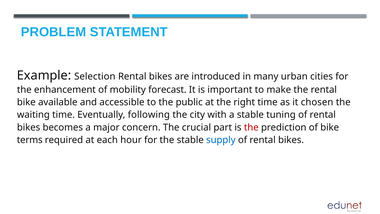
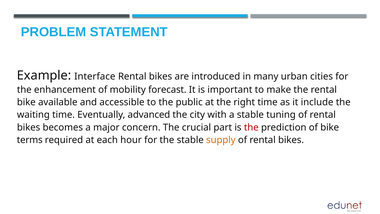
Selection: Selection -> Interface
chosen: chosen -> include
following: following -> advanced
supply colour: blue -> orange
